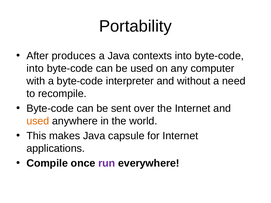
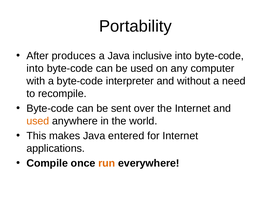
contexts: contexts -> inclusive
capsule: capsule -> entered
run colour: purple -> orange
